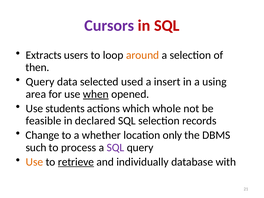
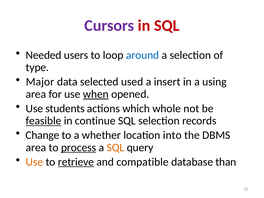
Extracts: Extracts -> Needed
around colour: orange -> blue
then: then -> type
Query at (40, 82): Query -> Major
feasible underline: none -> present
declared: declared -> continue
only: only -> into
such at (36, 147): such -> area
process underline: none -> present
SQL at (115, 147) colour: purple -> orange
individually: individually -> compatible
with: with -> than
